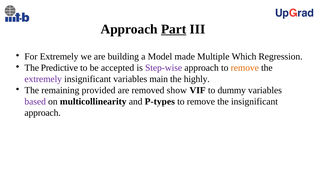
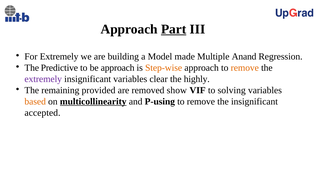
Which: Which -> Anand
be accepted: accepted -> approach
Step-wise colour: purple -> orange
main: main -> clear
dummy: dummy -> solving
based colour: purple -> orange
multicollinearity underline: none -> present
P-types: P-types -> P-using
approach at (43, 113): approach -> accepted
